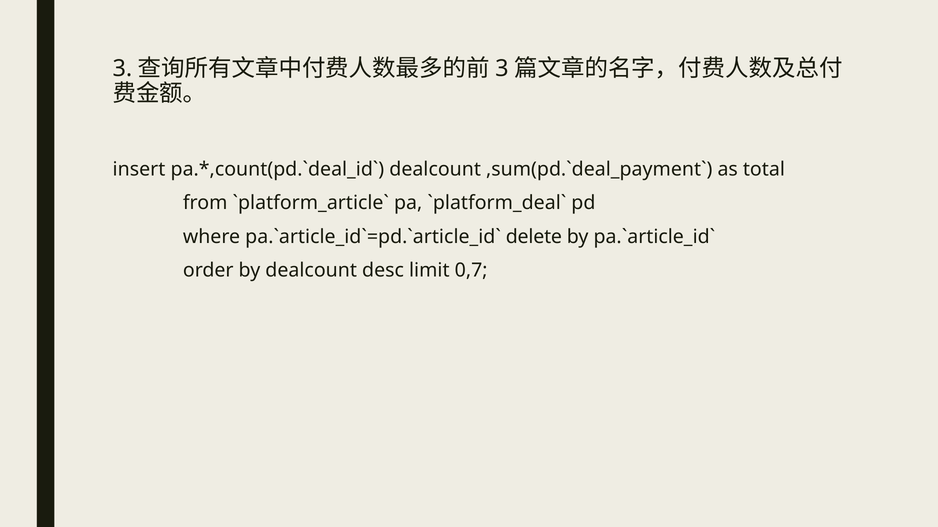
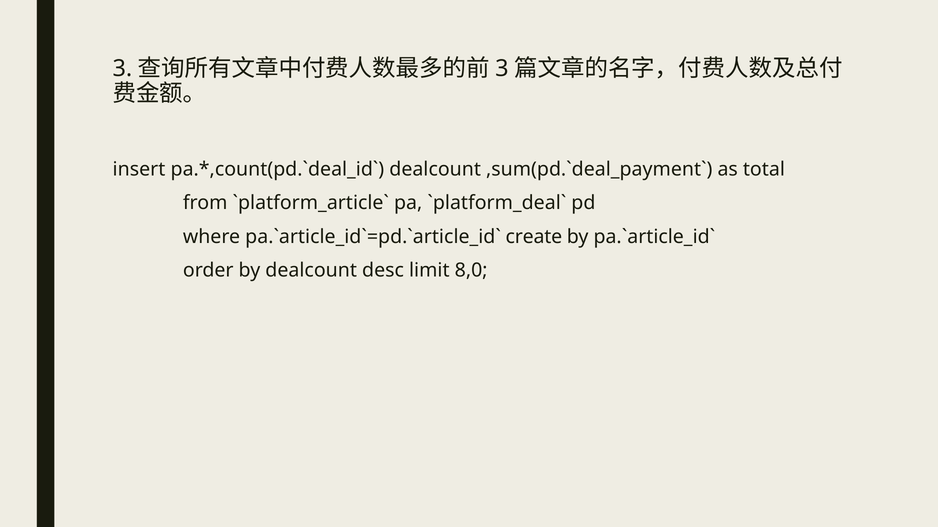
delete: delete -> create
0,7: 0,7 -> 8,0
